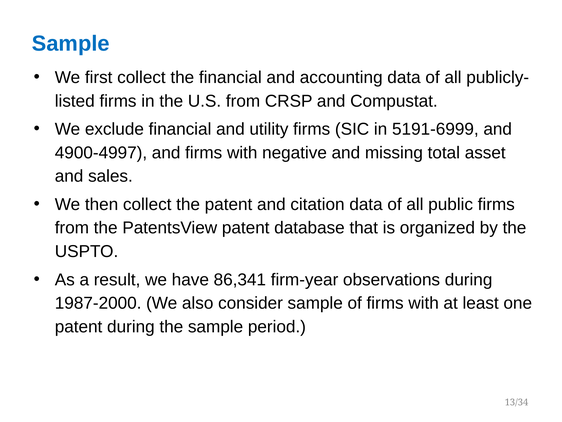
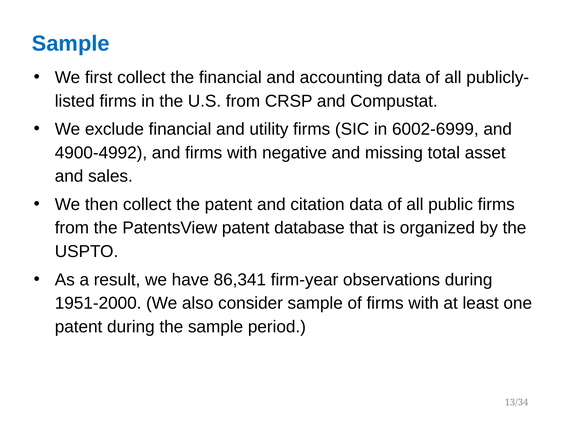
5191-6999: 5191-6999 -> 6002-6999
4900-4997: 4900-4997 -> 4900-4992
1987-2000: 1987-2000 -> 1951-2000
